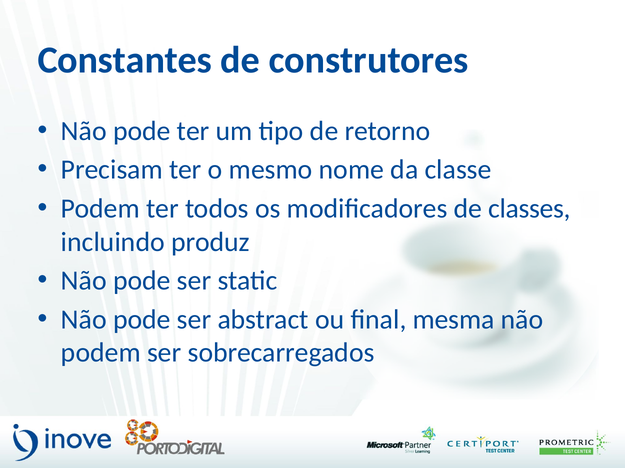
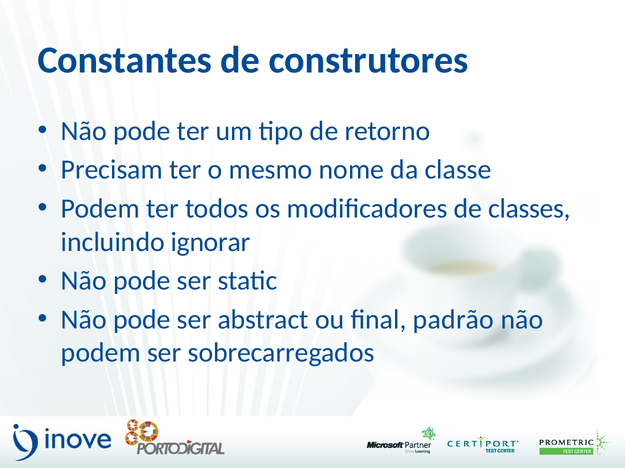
produz: produz -> ignorar
mesma: mesma -> padrão
